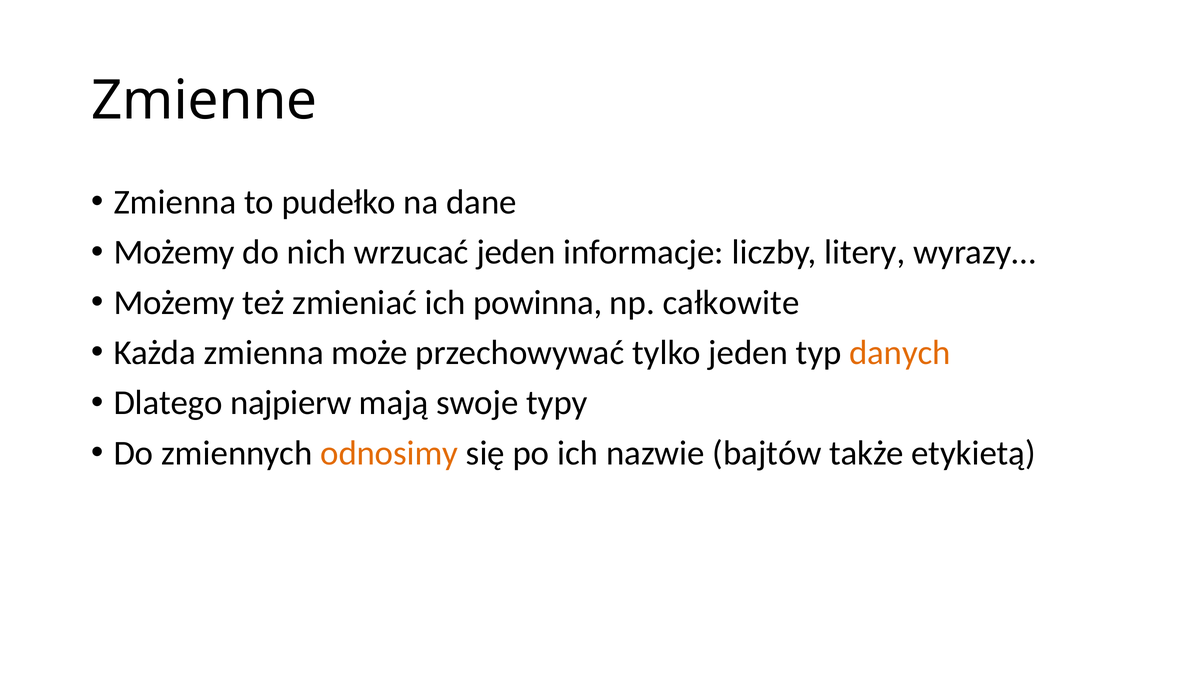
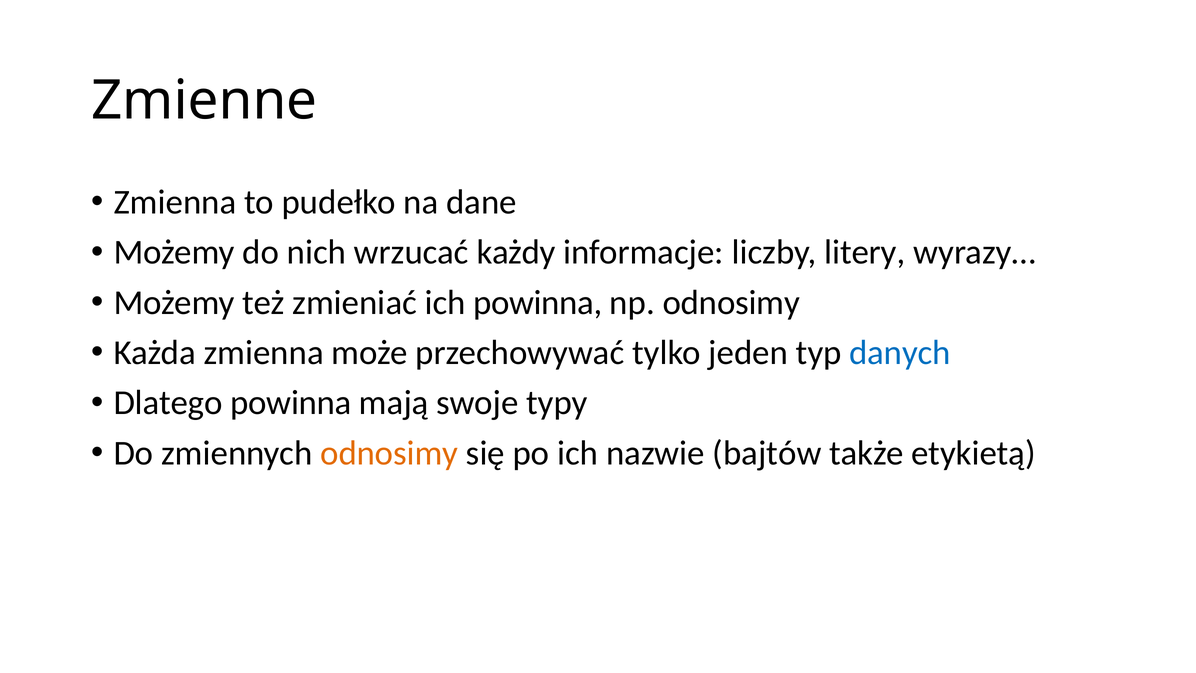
wrzucać jeden: jeden -> każdy
np całkowite: całkowite -> odnosimy
danych colour: orange -> blue
Dlatego najpierw: najpierw -> powinna
